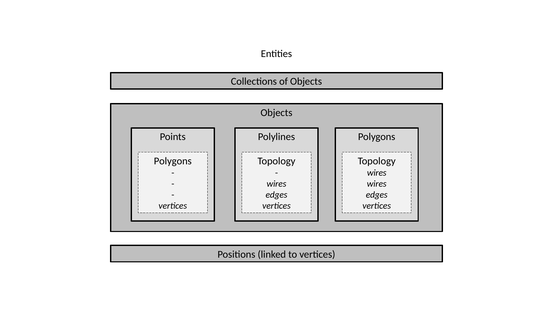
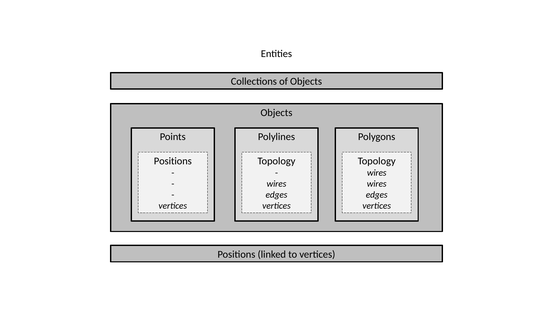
Polygons at (173, 161): Polygons -> Positions
